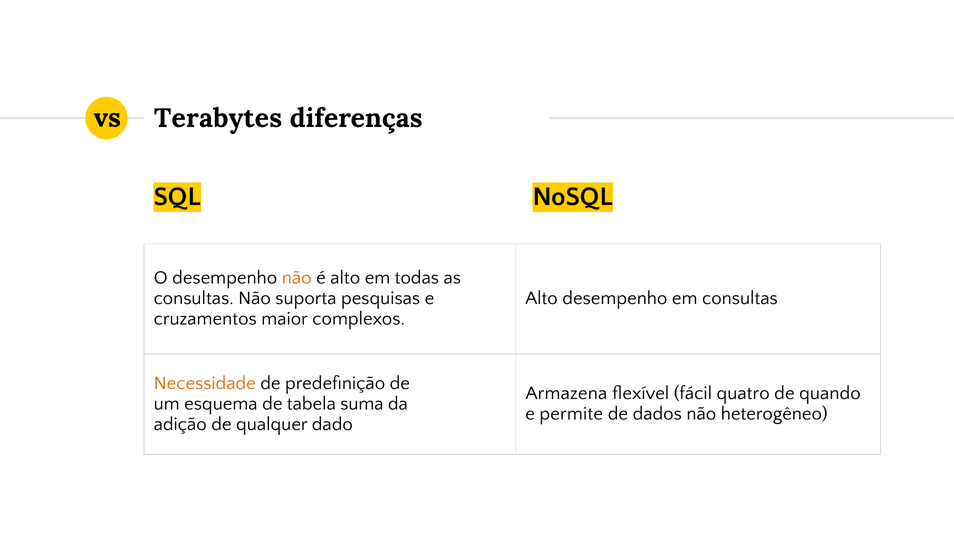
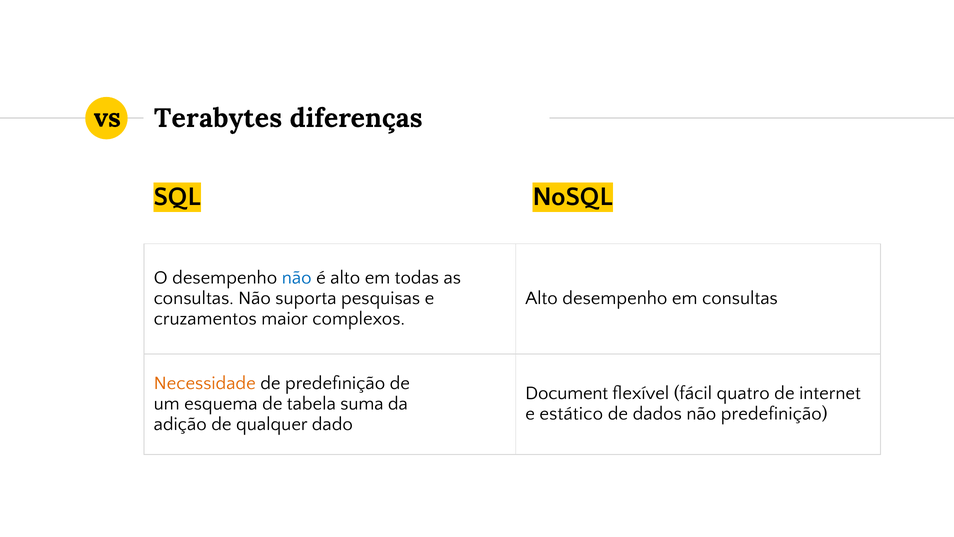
não at (297, 278) colour: orange -> blue
Armazena: Armazena -> Document
quando: quando -> internet
permite: permite -> estático
não heterogêneo: heterogêneo -> predefinição
